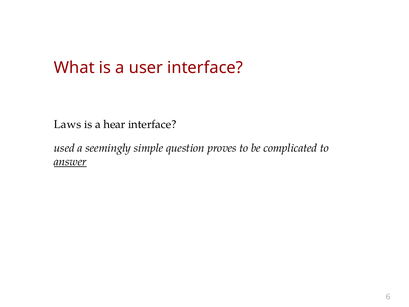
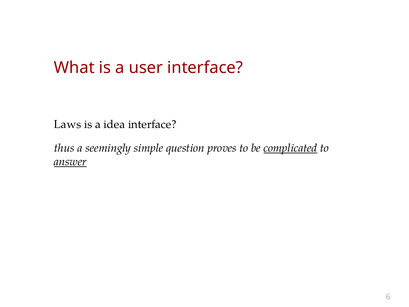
hear: hear -> idea
used: used -> thus
complicated underline: none -> present
